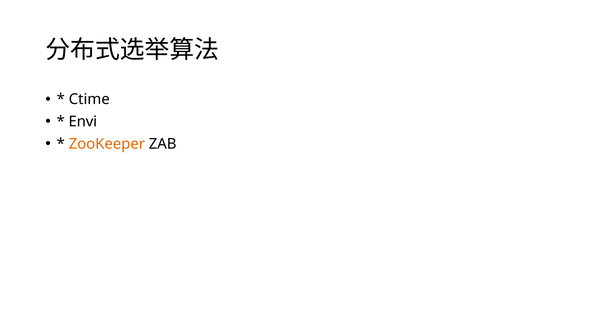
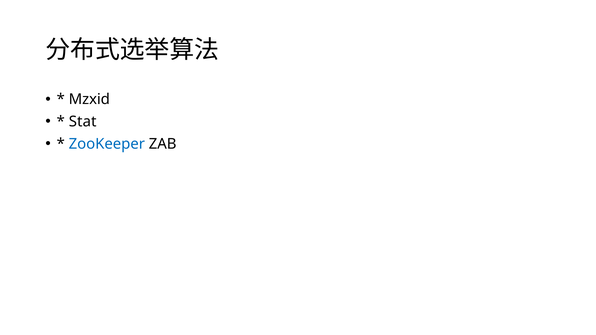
Ctime: Ctime -> Mzxid
Envi: Envi -> Stat
ZooKeeper colour: orange -> blue
